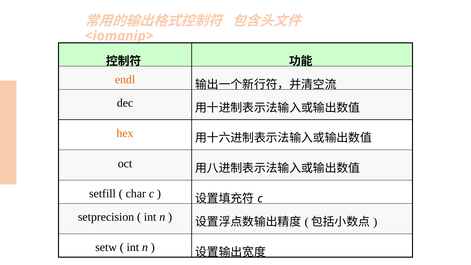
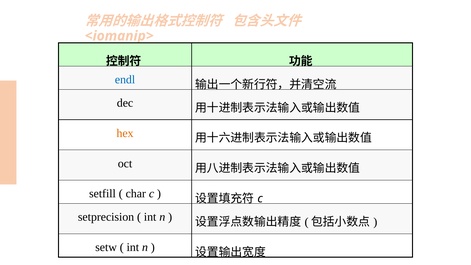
endl colour: orange -> blue
